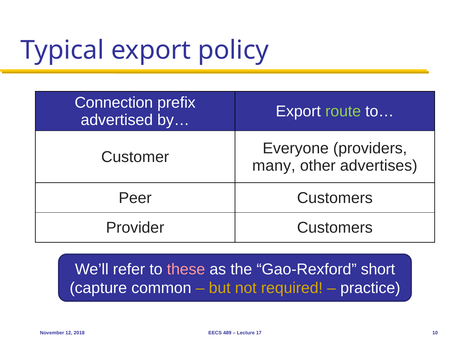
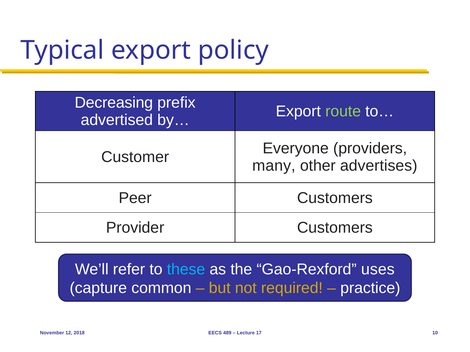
Connection: Connection -> Decreasing
these colour: pink -> light blue
short: short -> uses
